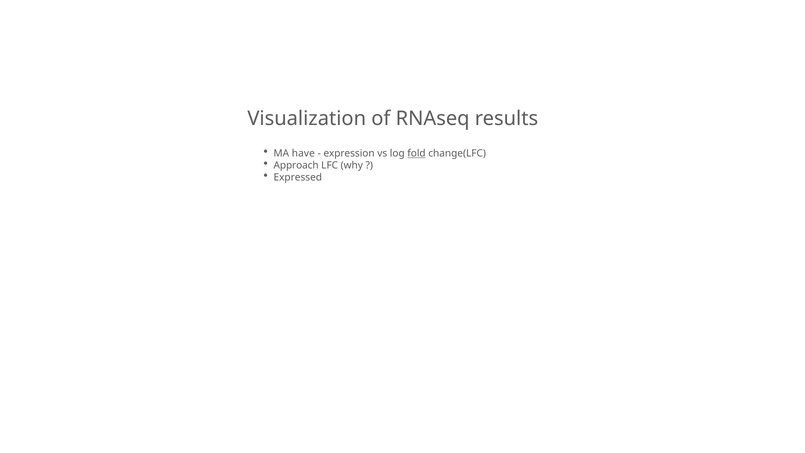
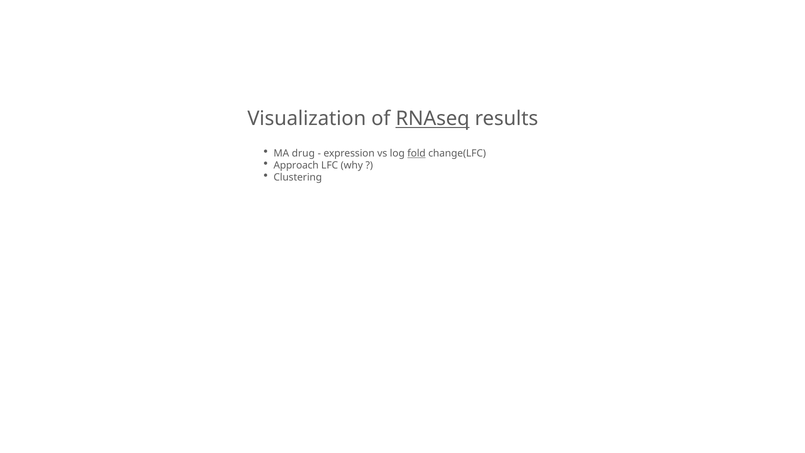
RNAseq underline: none -> present
have: have -> drug
Expressed: Expressed -> Clustering
